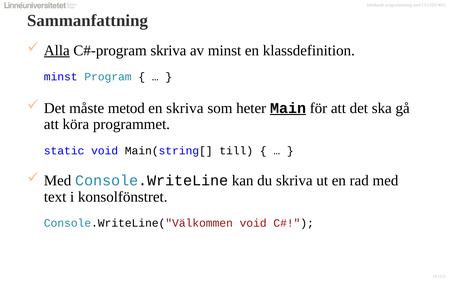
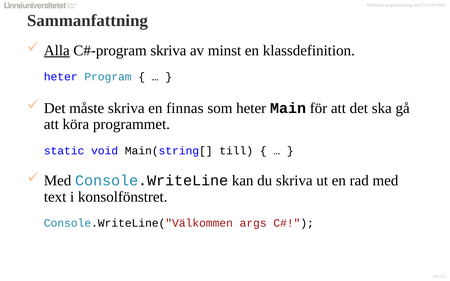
minst at (61, 77): minst -> heter
måste metod: metod -> skriva
en skriva: skriva -> finnas
Main underline: present -> none
Console.WriteLine("Välkommen void: void -> args
